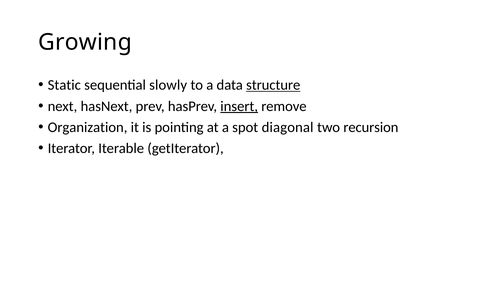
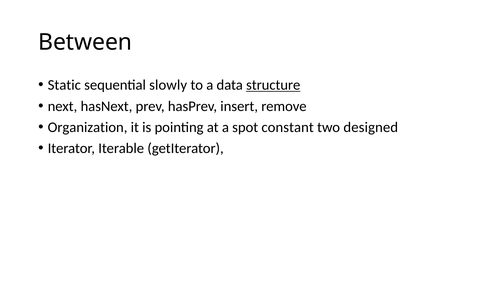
Growing: Growing -> Between
insert underline: present -> none
diagonal: diagonal -> constant
recursion: recursion -> designed
